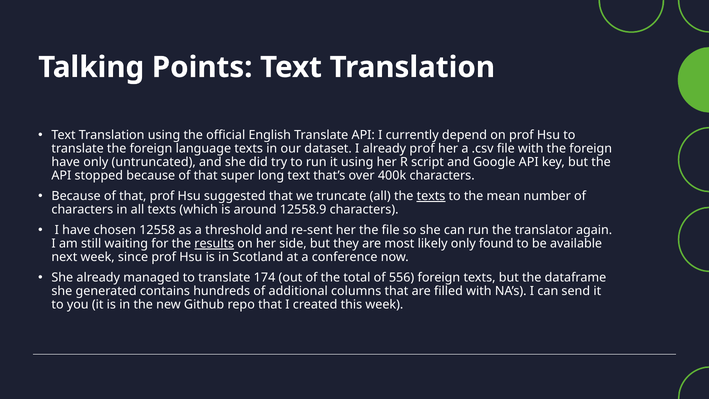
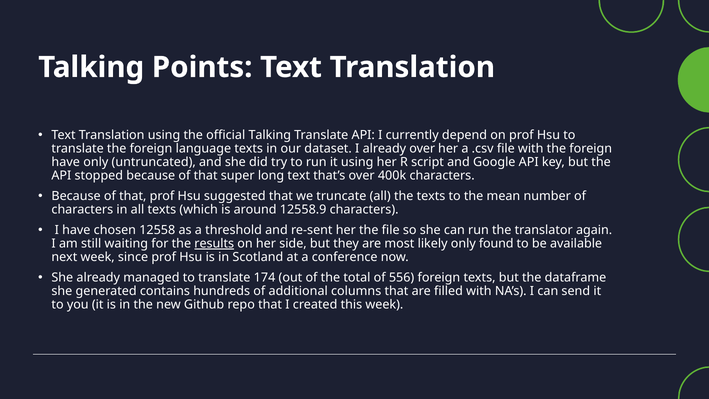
official English: English -> Talking
already prof: prof -> over
texts at (431, 196) underline: present -> none
